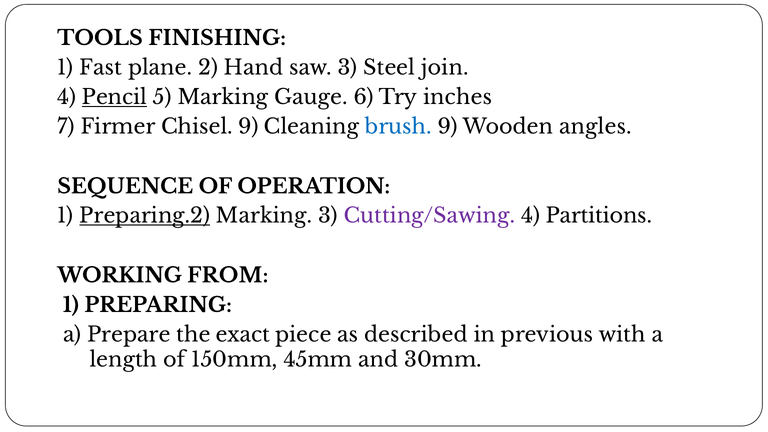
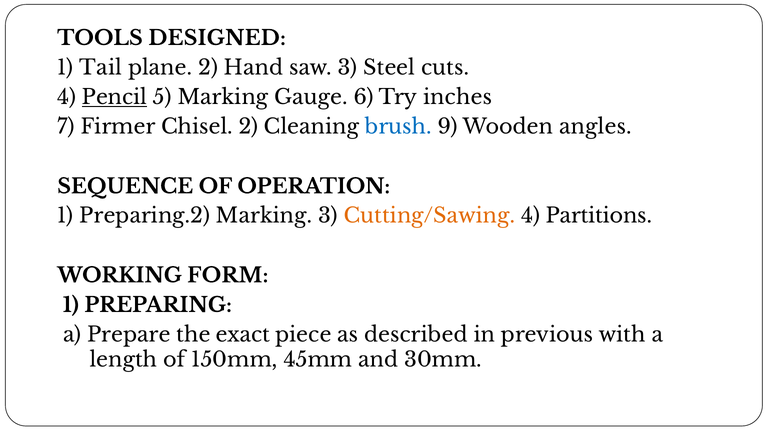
FINISHING: FINISHING -> DESIGNED
Fast: Fast -> Tail
join: join -> cuts
Chisel 9: 9 -> 2
Preparing.2 underline: present -> none
Cutting/Sawing colour: purple -> orange
FROM: FROM -> FORM
